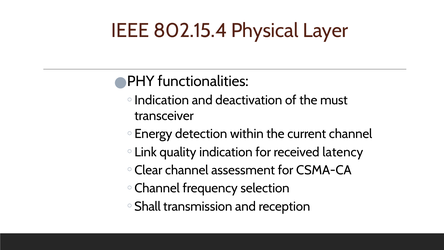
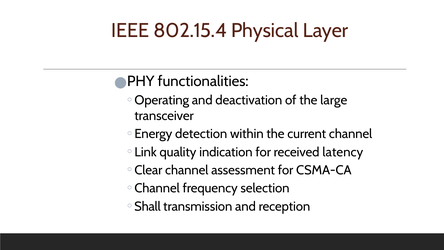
Indication at (162, 100): Indication -> Operating
must: must -> large
